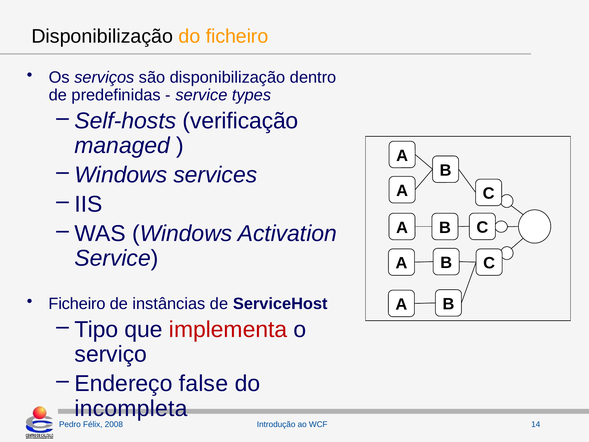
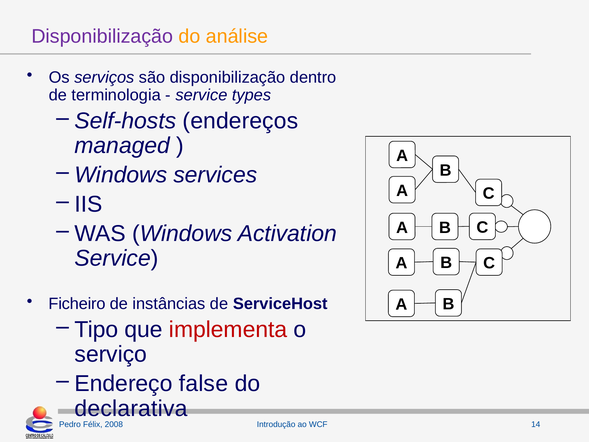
Disponibilização at (102, 36) colour: black -> purple
do ficheiro: ficheiro -> análise
predefinidas: predefinidas -> terminologia
verificação: verificação -> endereços
incompleta: incompleta -> declarativa
